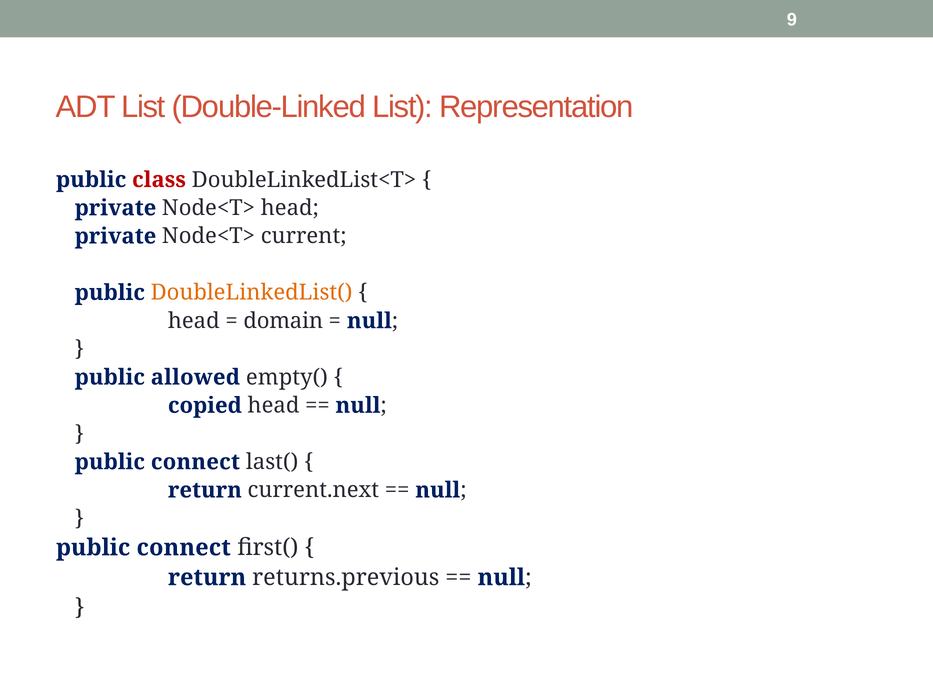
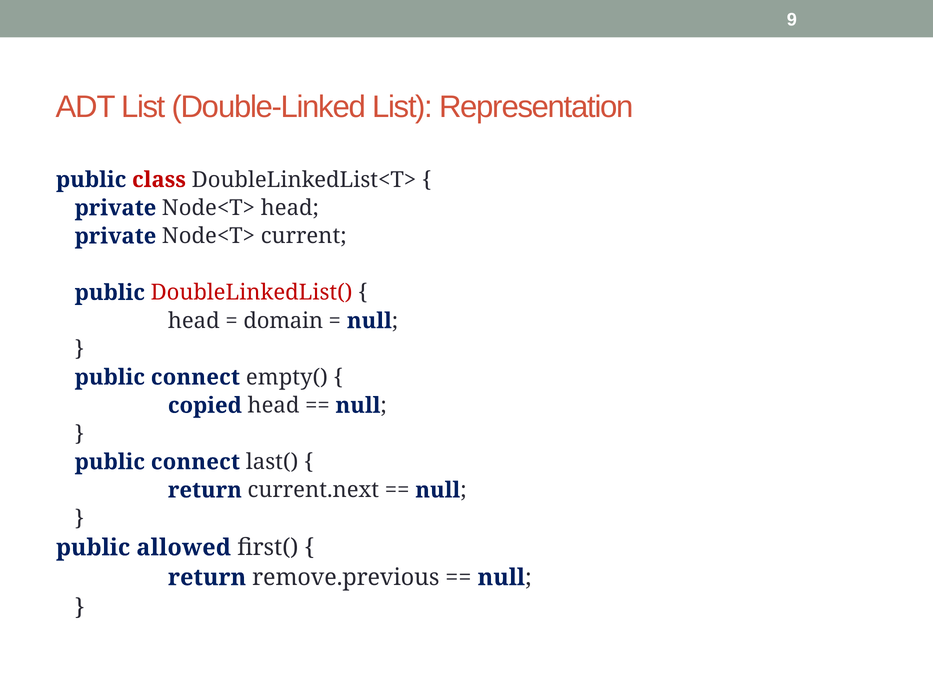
DoubleLinkedList( colour: orange -> red
allowed at (195, 377): allowed -> connect
connect at (184, 547): connect -> allowed
returns.previous: returns.previous -> remove.previous
